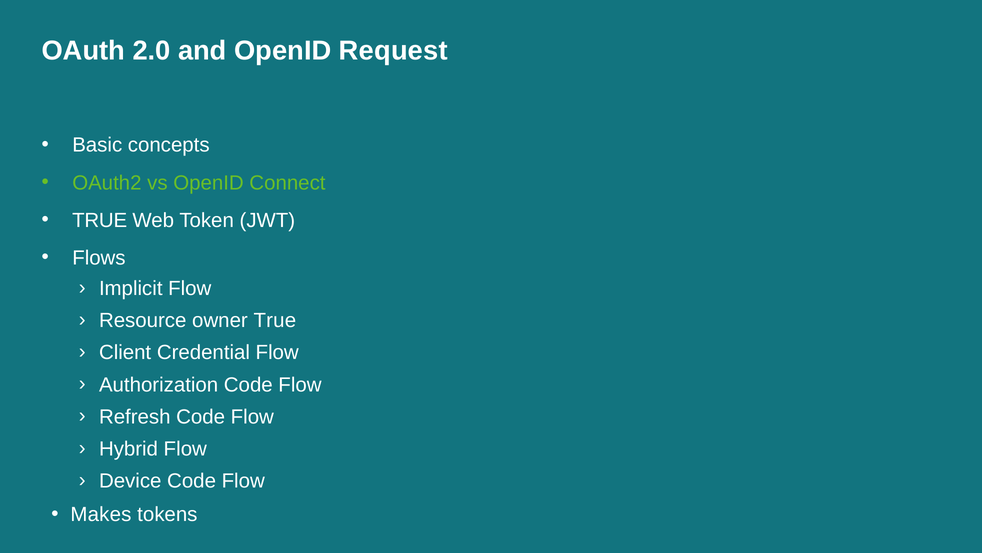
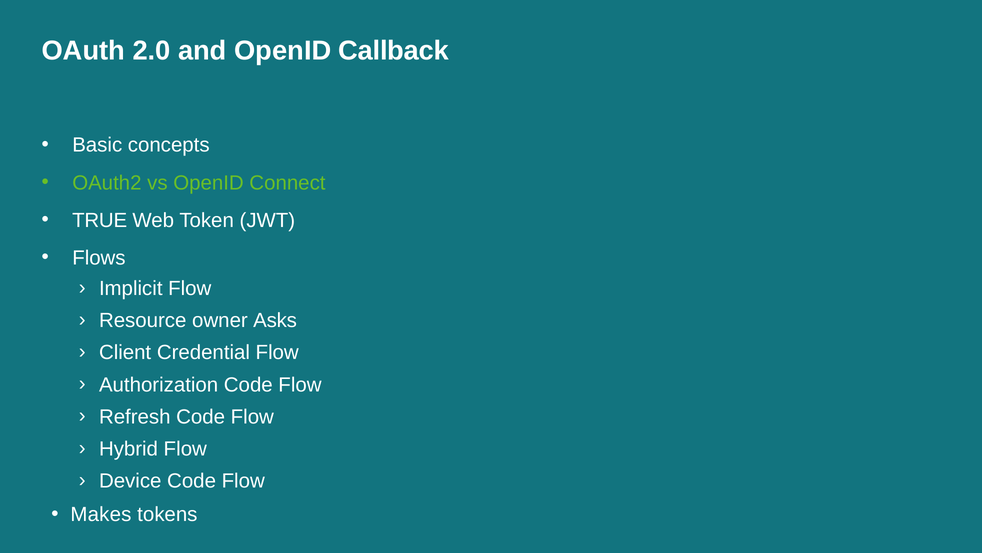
Request: Request -> Callback
owner True: True -> Asks
